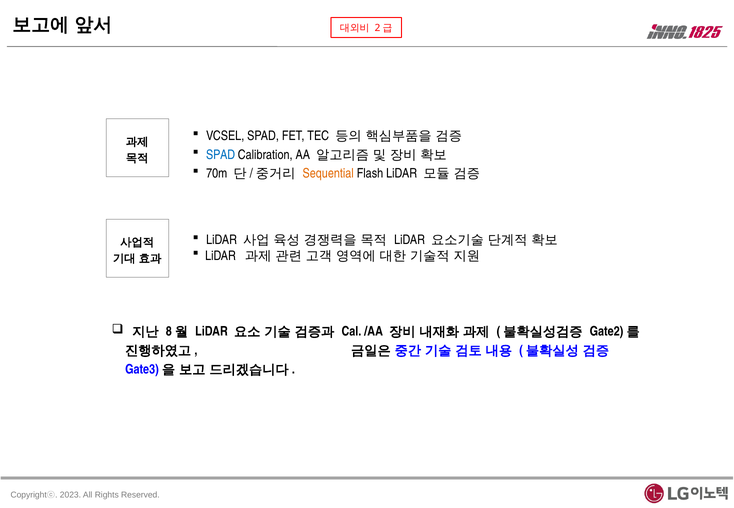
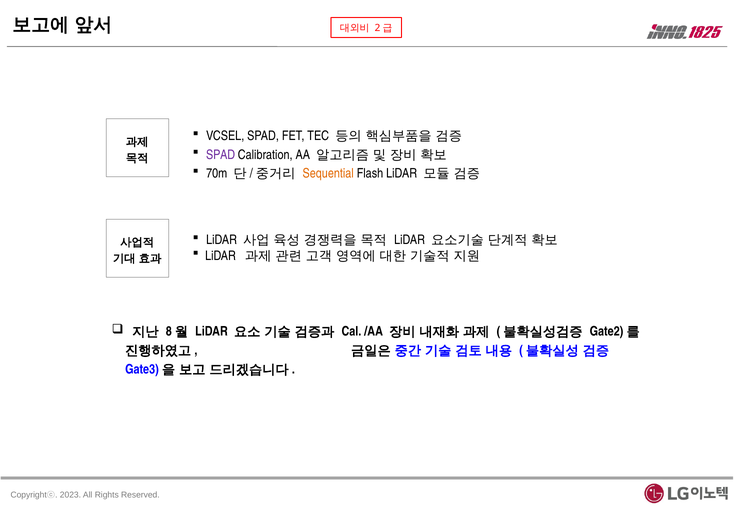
SPAD at (221, 155) colour: blue -> purple
